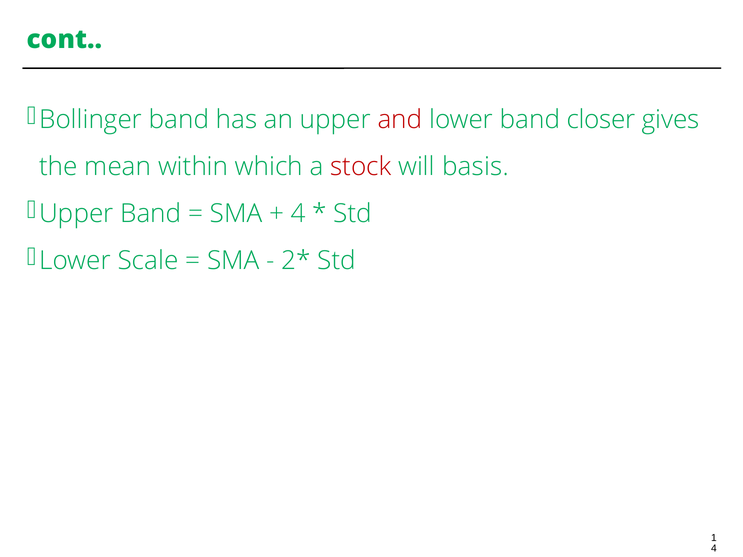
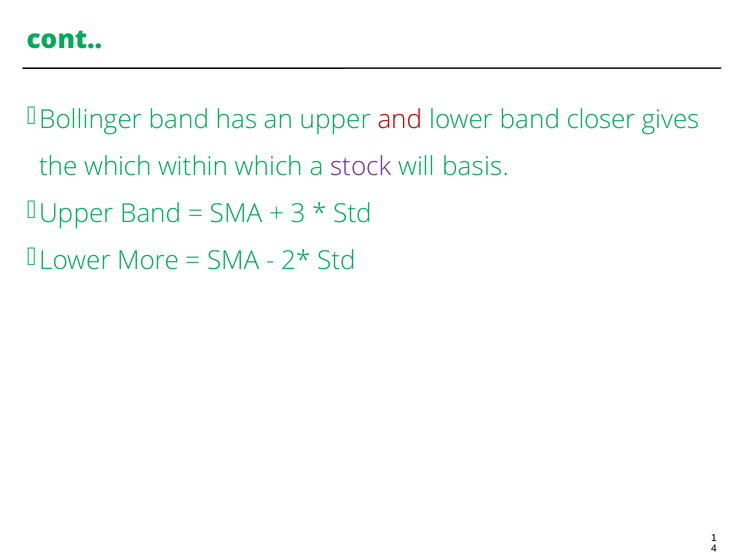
the mean: mean -> which
stock colour: red -> purple
4 at (298, 214): 4 -> 3
Scale: Scale -> More
